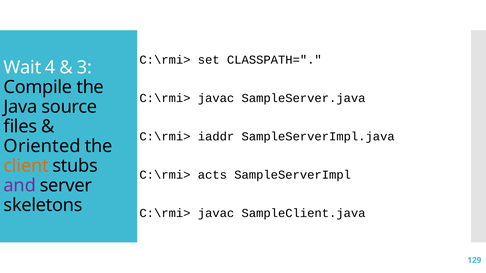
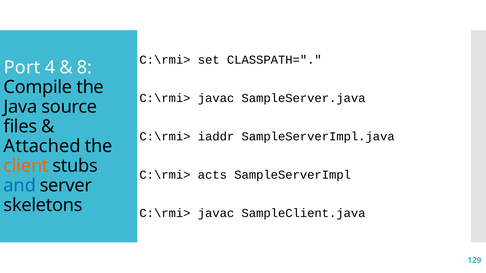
Wait: Wait -> Port
3: 3 -> 8
Oriented: Oriented -> Attached
and colour: purple -> blue
